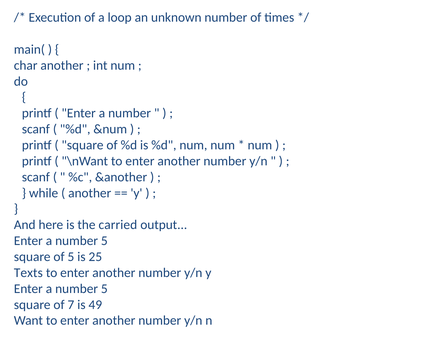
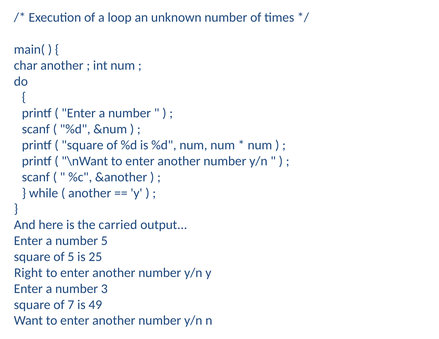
Texts: Texts -> Right
5 at (104, 289): 5 -> 3
